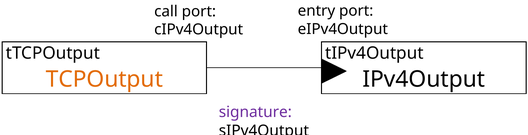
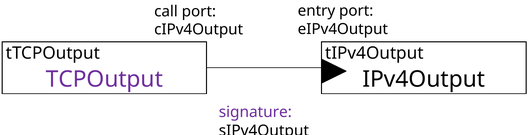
TCPOutput colour: orange -> purple
